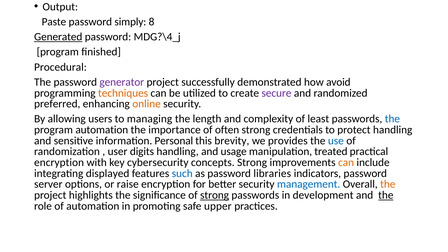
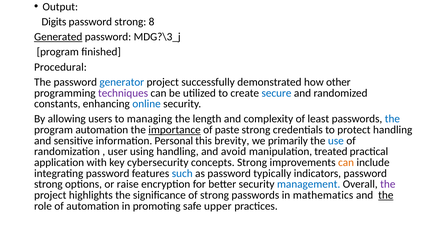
Paste: Paste -> Digits
simply at (130, 22): simply -> strong
MDG?\4_j: MDG?\4_j -> MDG?\3_j
generator colour: purple -> blue
avoid: avoid -> other
techniques colour: orange -> purple
secure colour: purple -> blue
preferred: preferred -> constants
online colour: orange -> blue
importance underline: none -> present
often: often -> paste
provides: provides -> primarily
digits: digits -> using
usage: usage -> avoid
encryption at (59, 162): encryption -> application
integrating displayed: displayed -> password
libraries: libraries -> typically
server at (48, 184): server -> strong
the at (388, 184) colour: orange -> purple
strong at (215, 195) underline: present -> none
development: development -> mathematics
